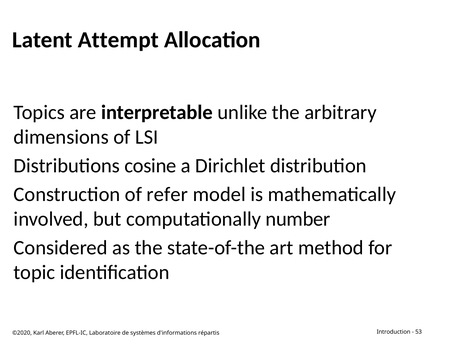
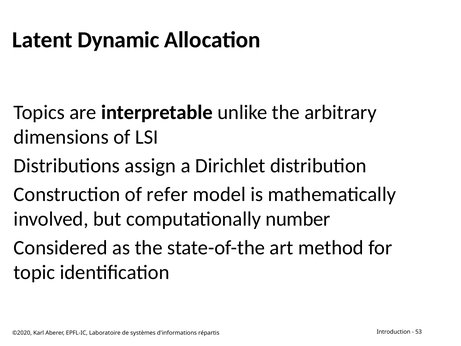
Attempt: Attempt -> Dynamic
cosine: cosine -> assign
